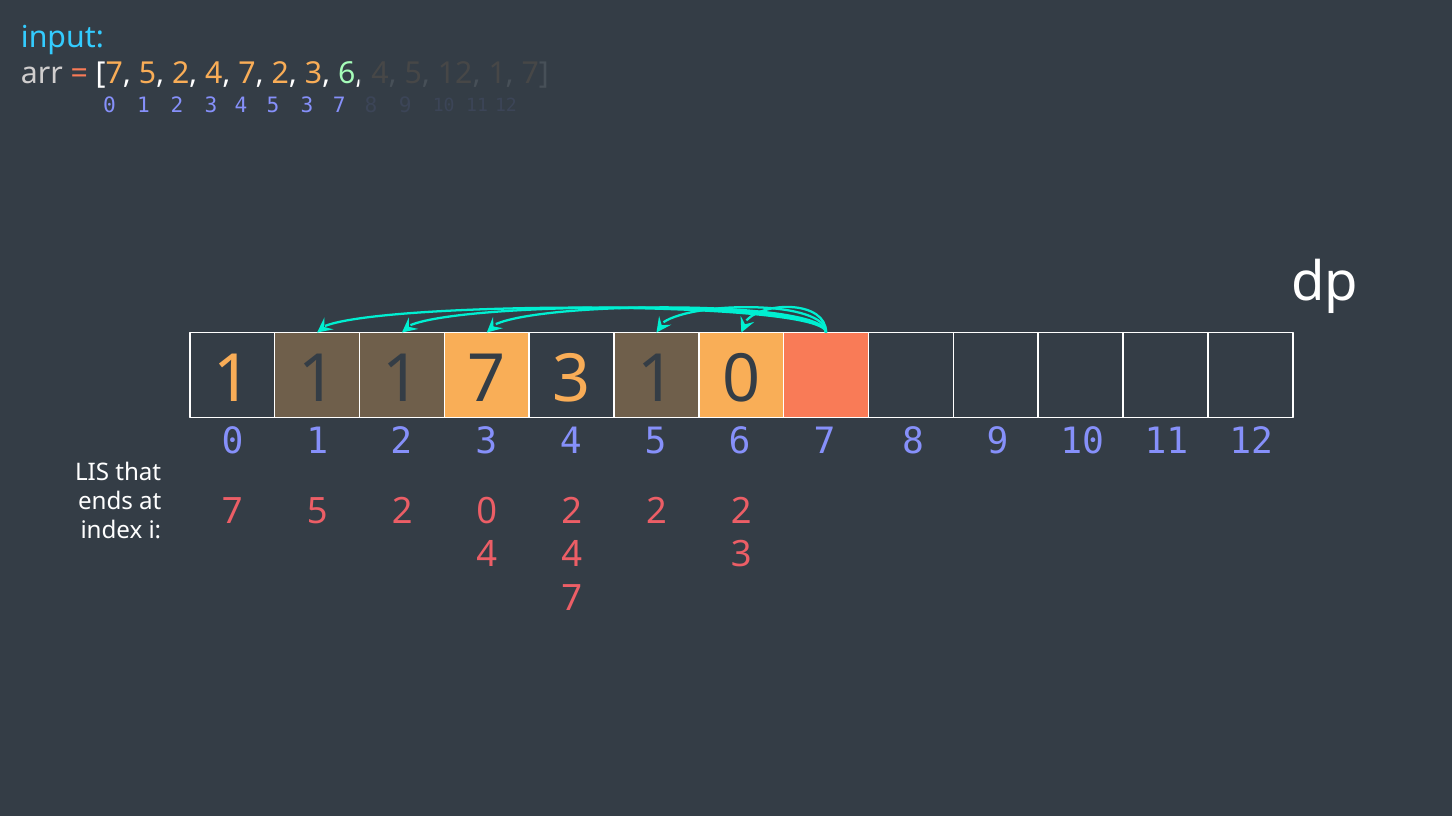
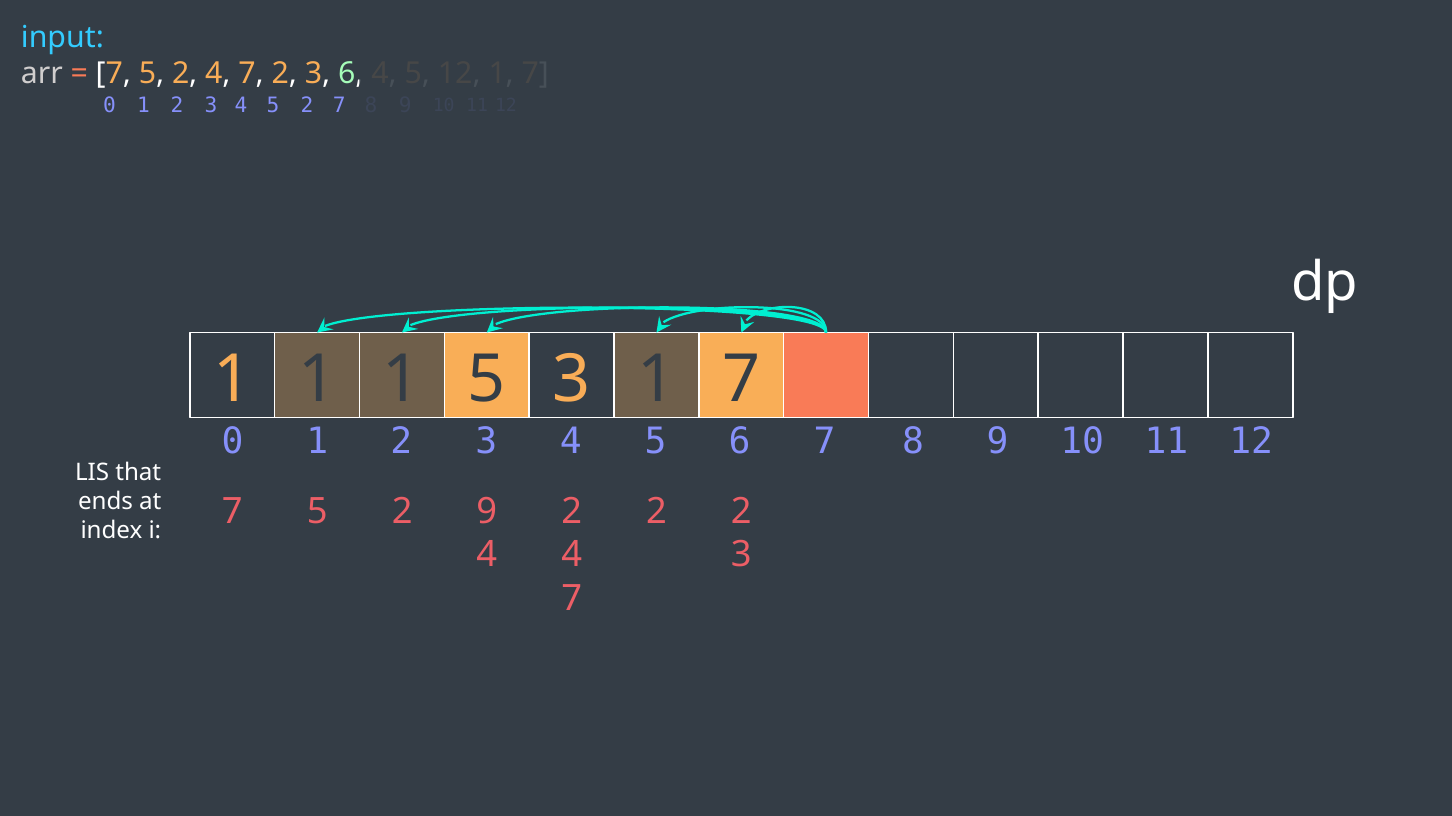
4 5 3: 3 -> 2
1 1 7: 7 -> 5
3 1 0: 0 -> 7
2 0: 0 -> 9
